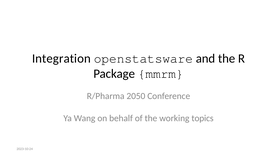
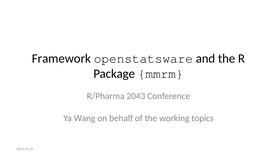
Integration: Integration -> Framework
2050: 2050 -> 2043
